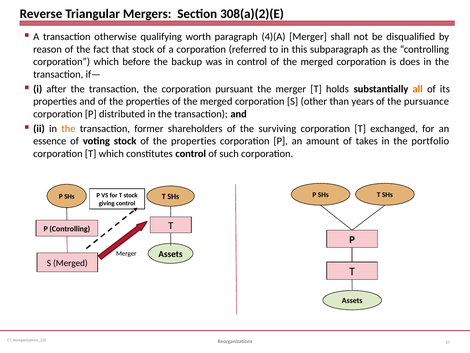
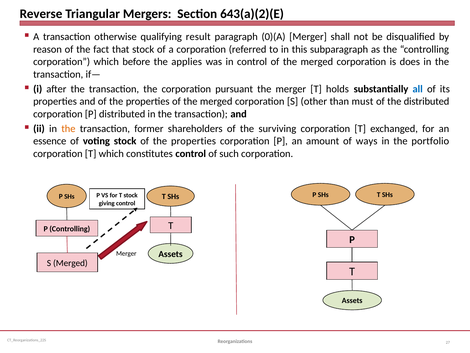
308(a)(2)(E: 308(a)(2)(E -> 643(a)(2)(E
worth: worth -> result
4)(A: 4)(A -> 0)(A
backup: backup -> applies
all colour: orange -> blue
years: years -> must
the pursuance: pursuance -> distributed
takes: takes -> ways
